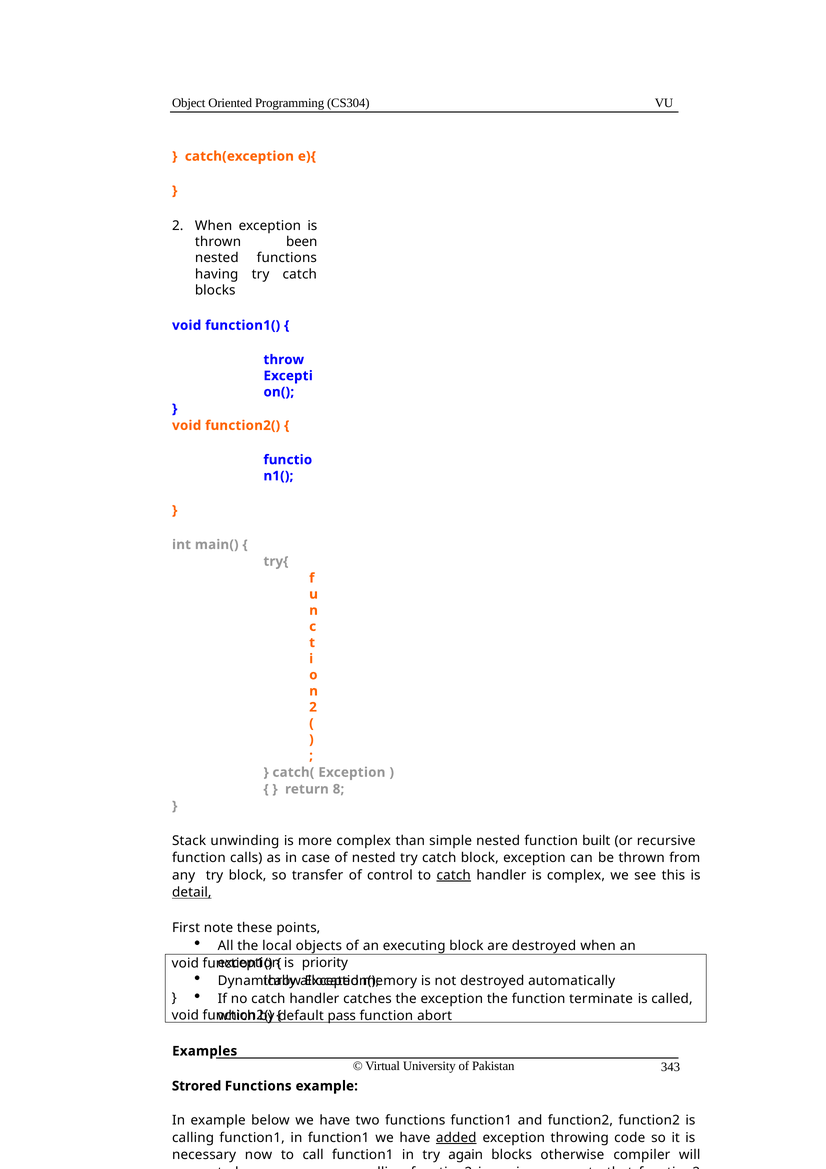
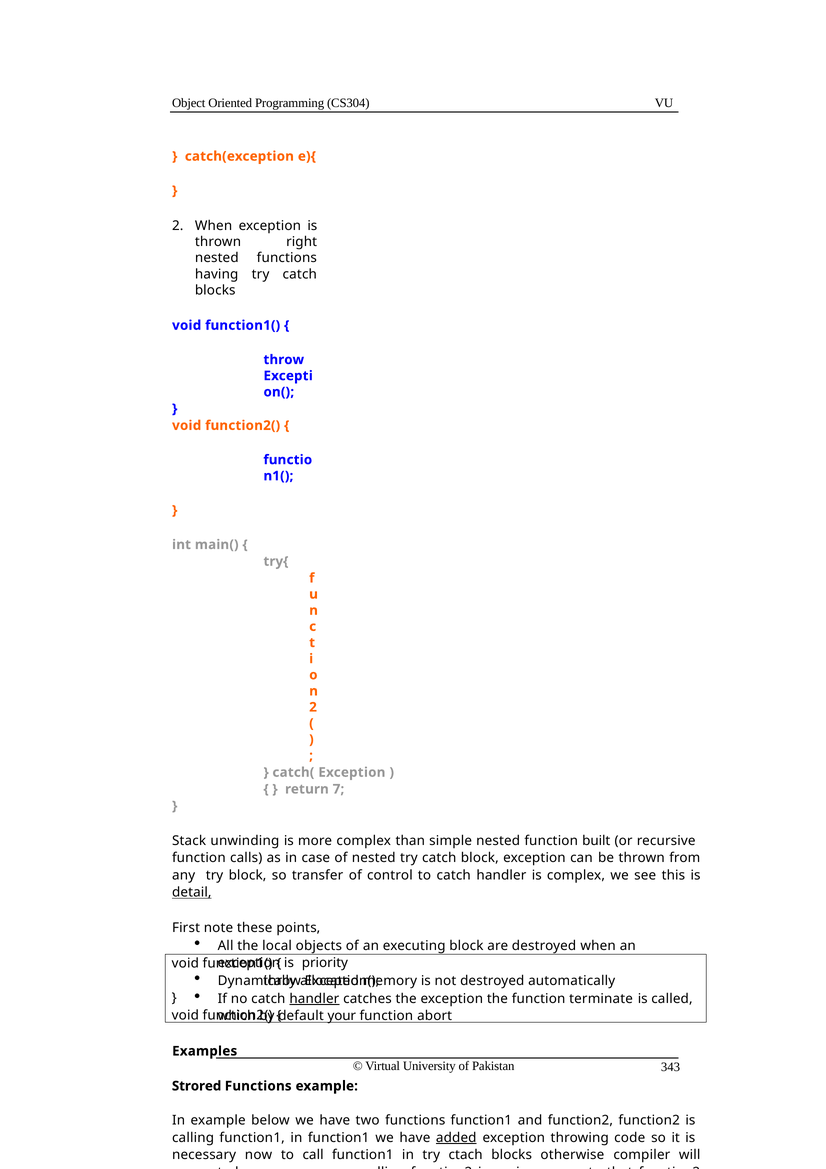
been: been -> right
8: 8 -> 7
catch at (454, 875) underline: present -> none
handler at (314, 999) underline: none -> present
pass: pass -> your
again: again -> ctach
